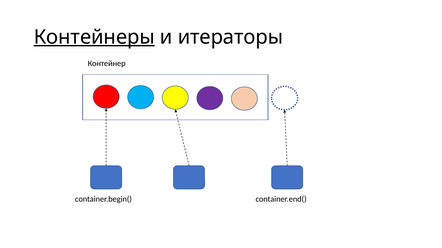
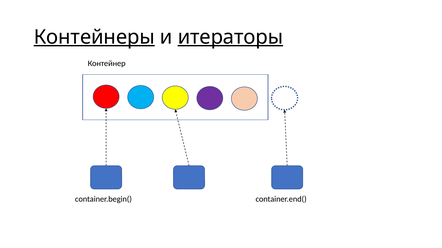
итераторы underline: none -> present
